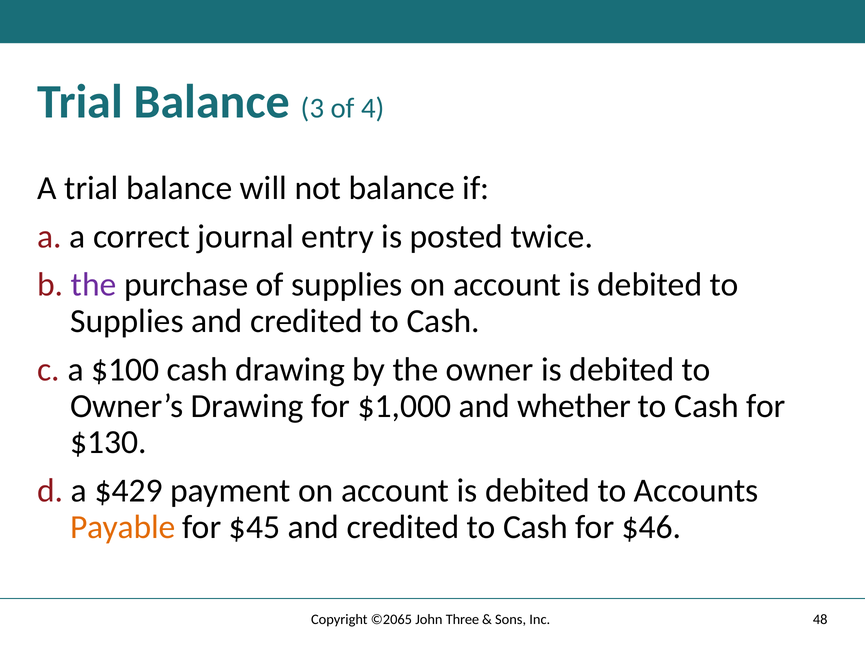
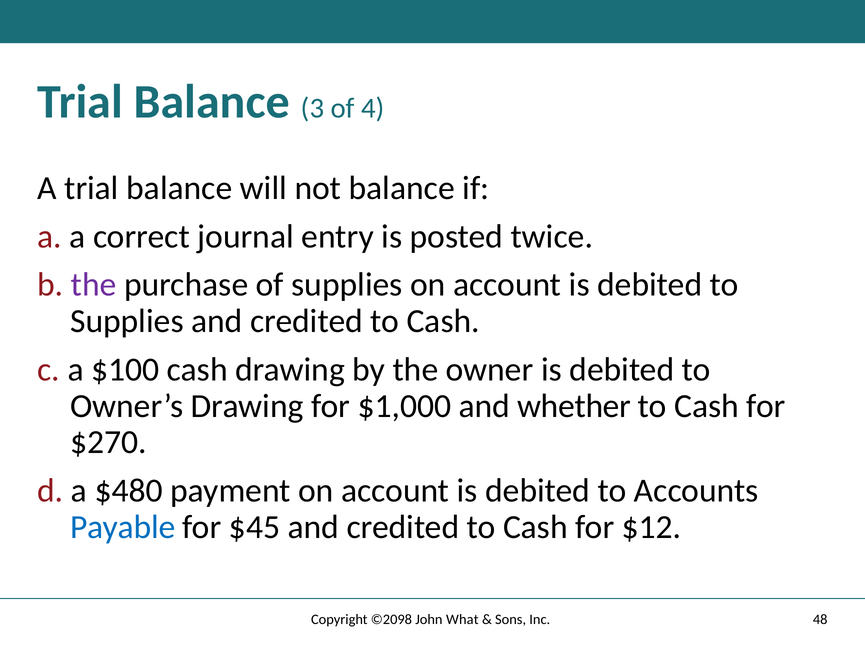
$130: $130 -> $270
$429: $429 -> $480
Payable colour: orange -> blue
$46: $46 -> $12
©2065: ©2065 -> ©2098
Three: Three -> What
